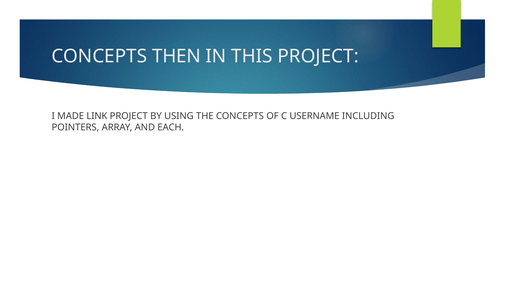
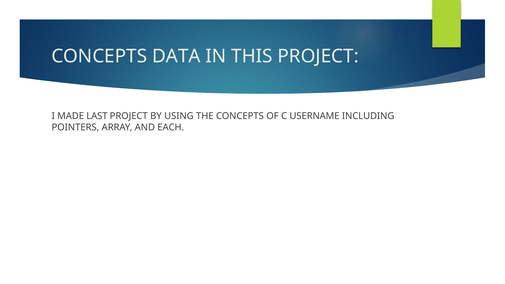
THEN: THEN -> DATA
LINK: LINK -> LAST
